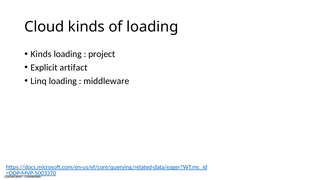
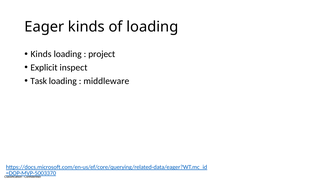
Cloud: Cloud -> Eager
artifact: artifact -> inspect
Linq: Linq -> Task
